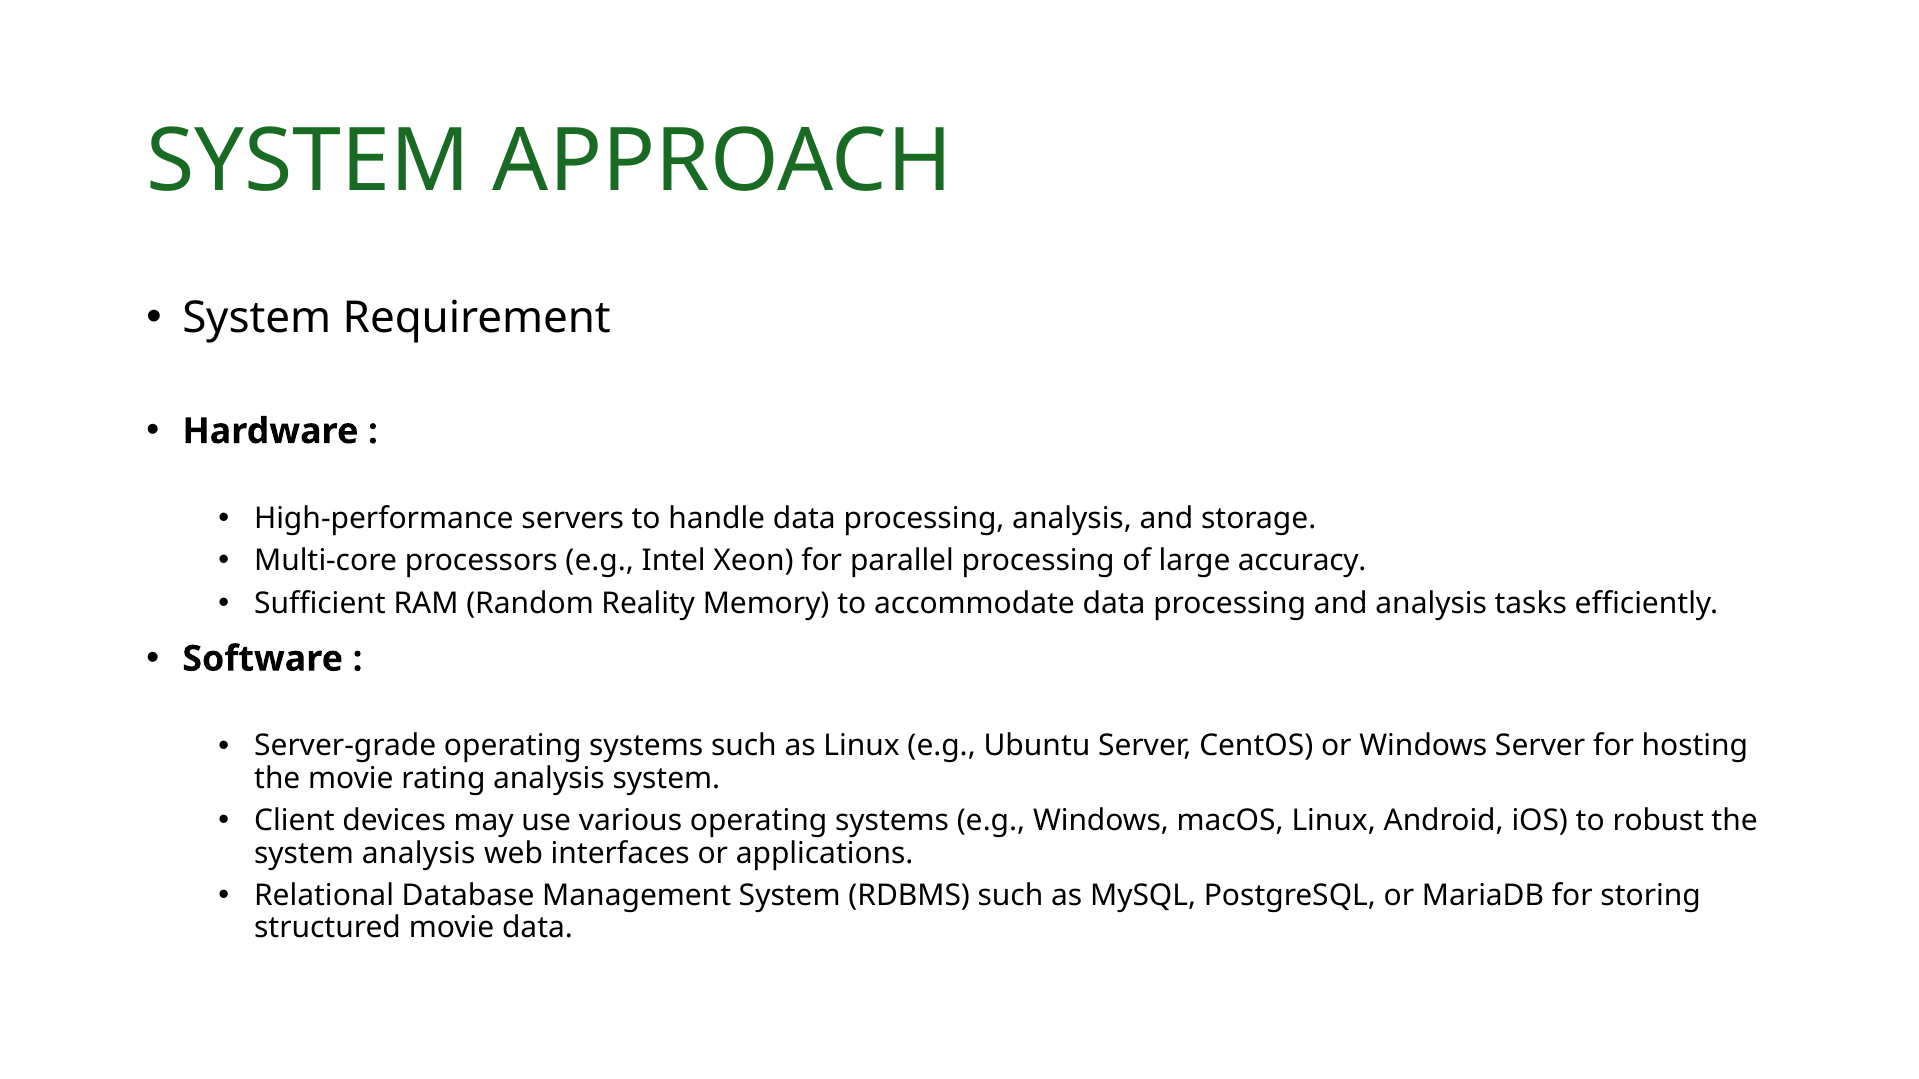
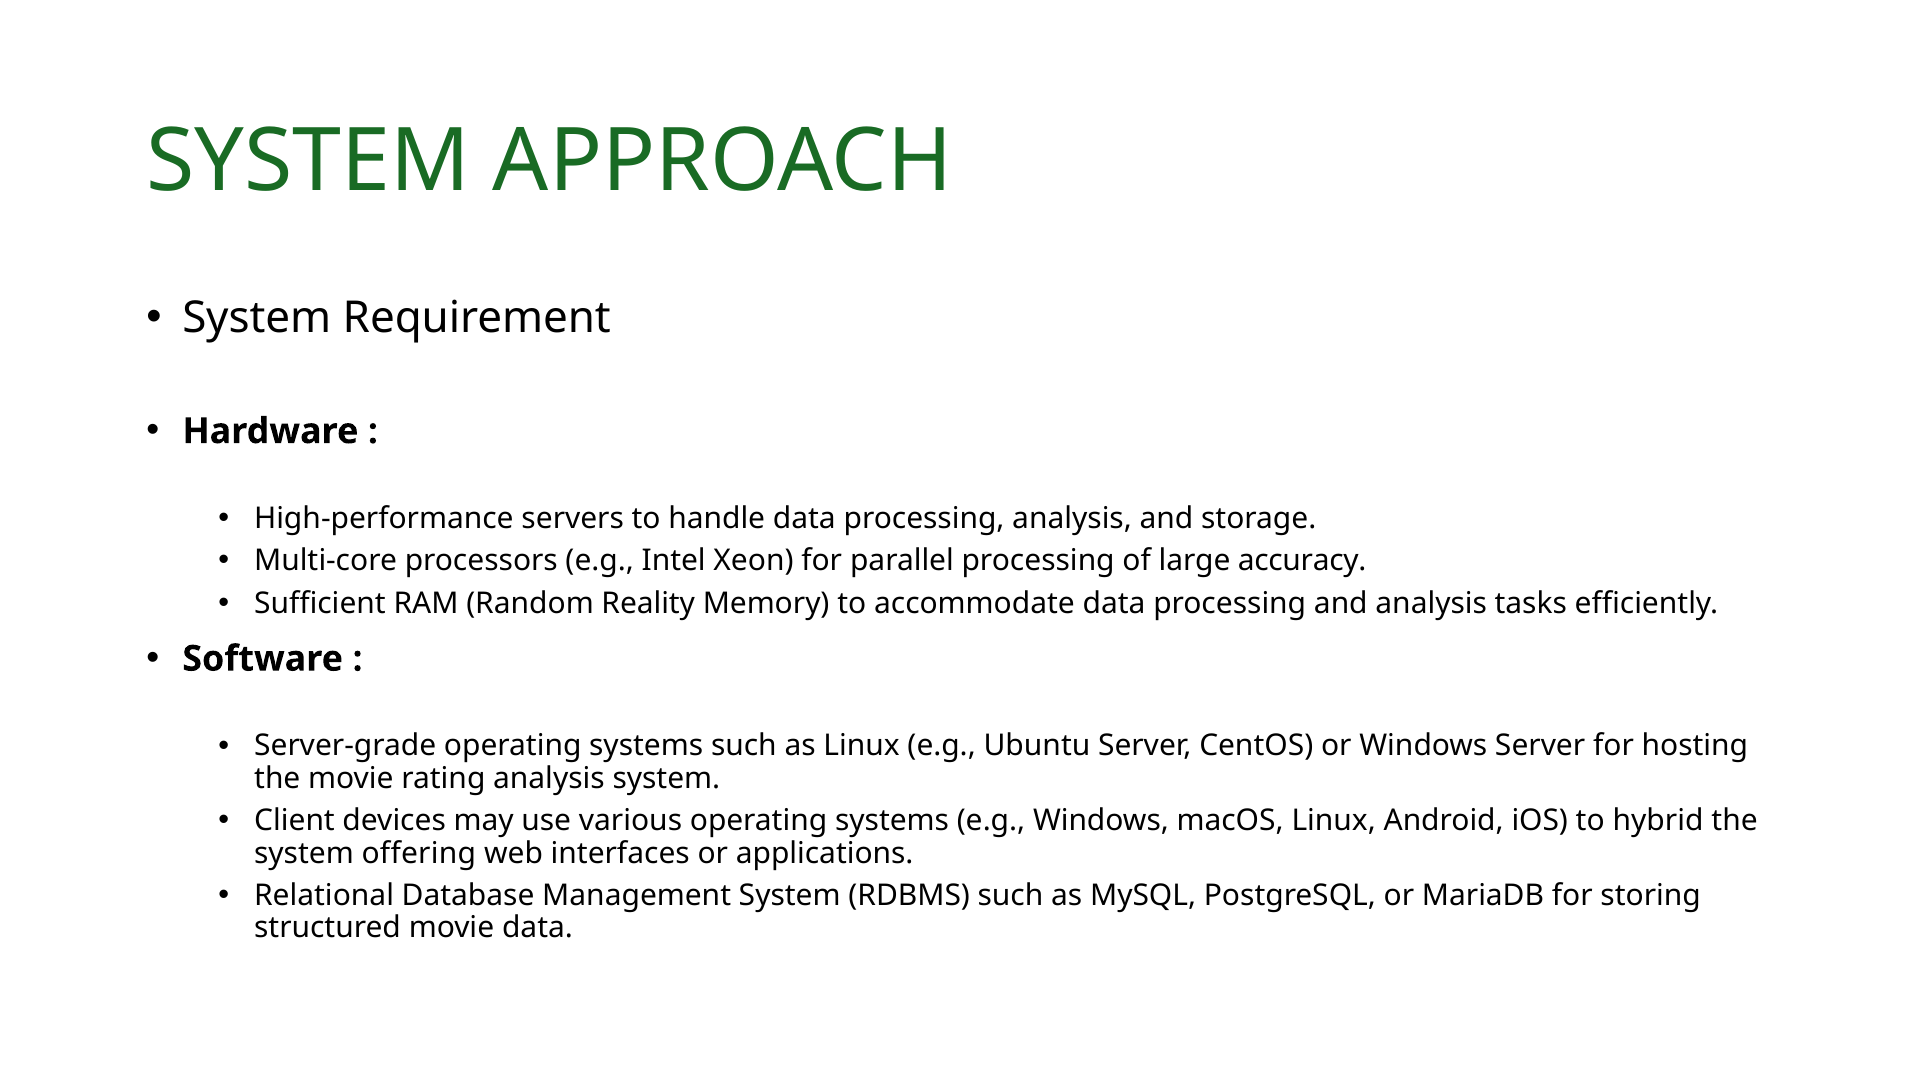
robust: robust -> hybrid
system analysis: analysis -> offering
